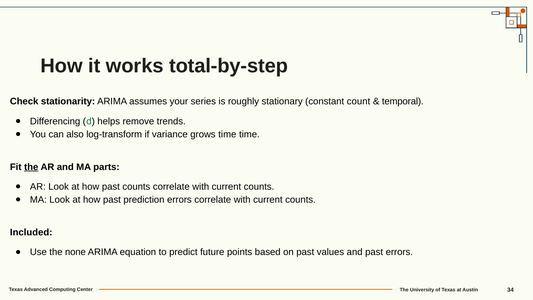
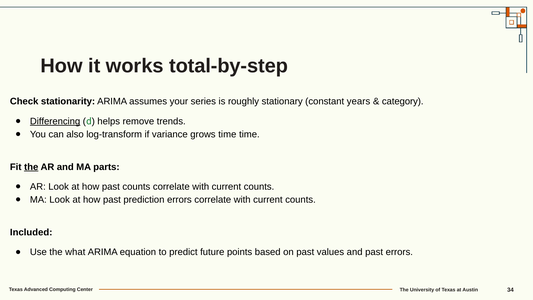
count: count -> years
temporal: temporal -> category
Differencing underline: none -> present
none: none -> what
